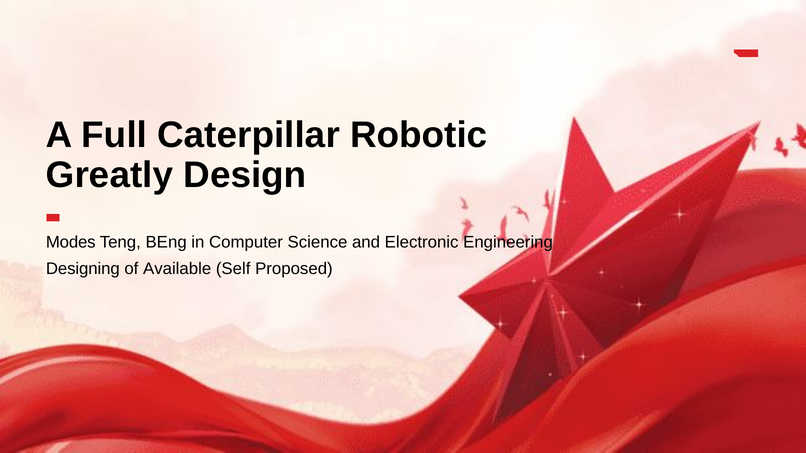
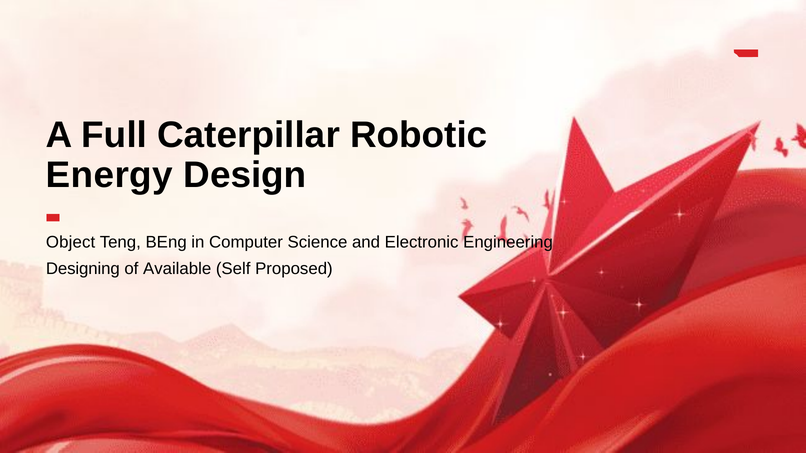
Greatly: Greatly -> Energy
Modes: Modes -> Object
